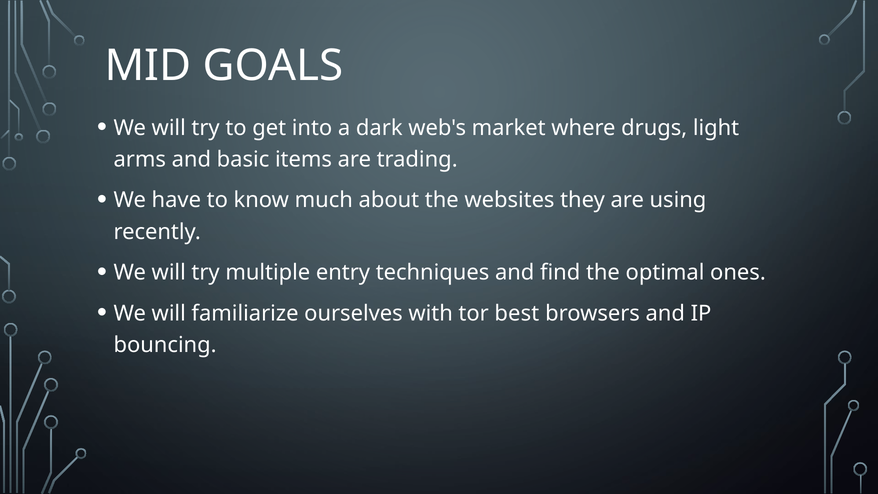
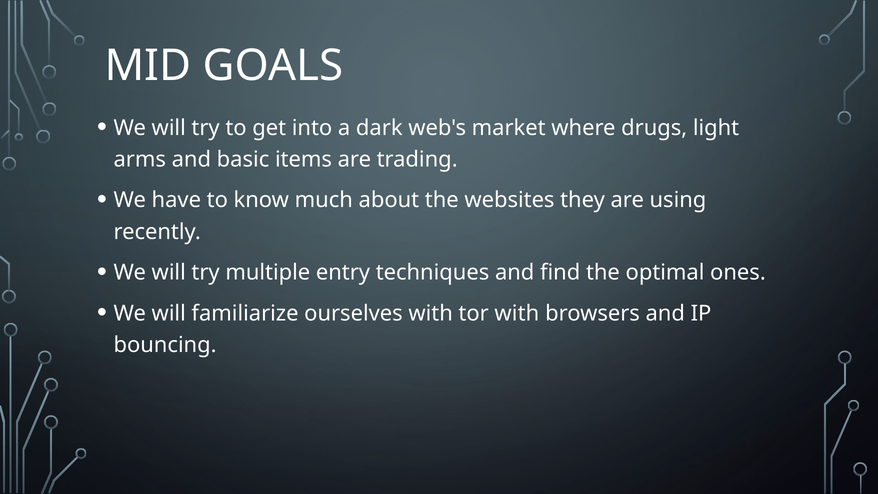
tor best: best -> with
